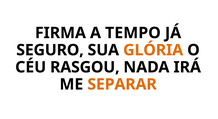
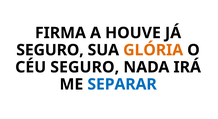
TEMPO: TEMPO -> HOUVE
CÉU RASGOU: RASGOU -> SEGURO
SEPARAR colour: orange -> blue
